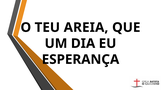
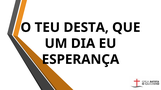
AREIA: AREIA -> DESTA
